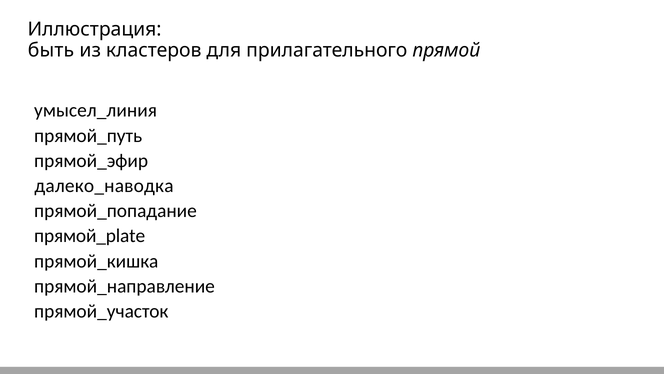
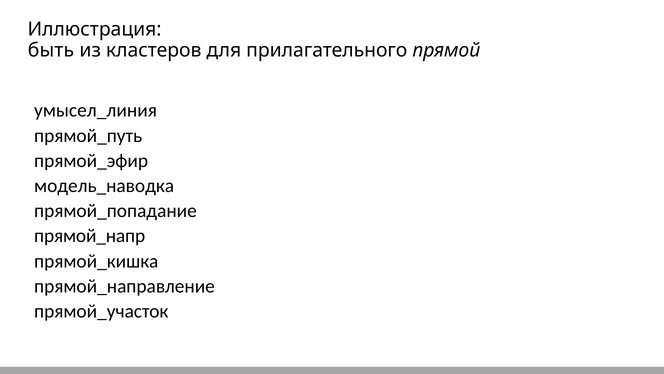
далеко_наводка: далеко_наводка -> модель_наводка
прямой_plate: прямой_plate -> прямой_напр
